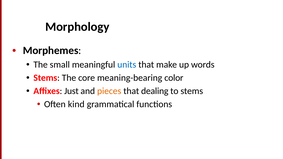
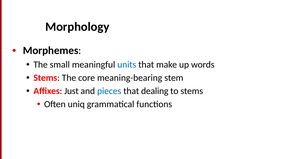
color: color -> stem
pieces colour: orange -> blue
kind: kind -> uniq
